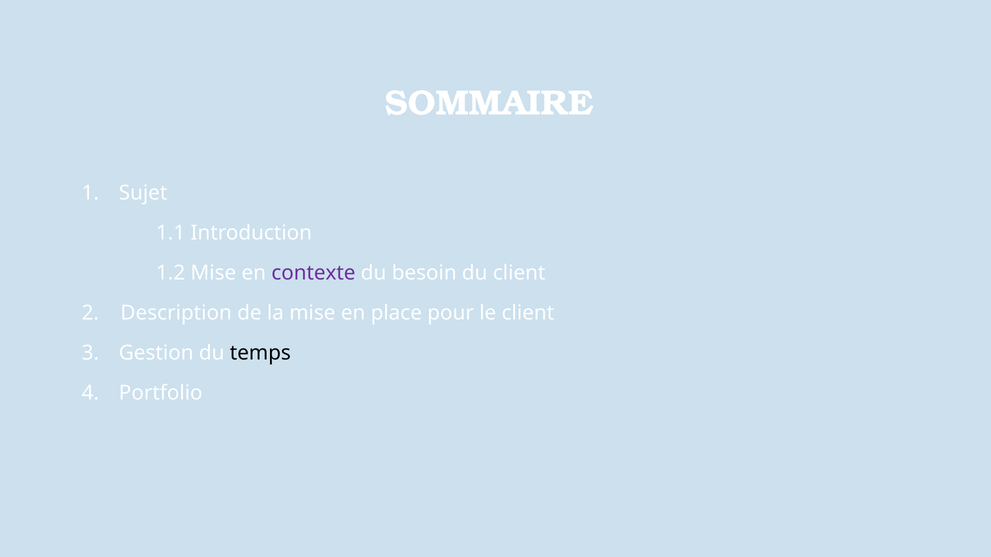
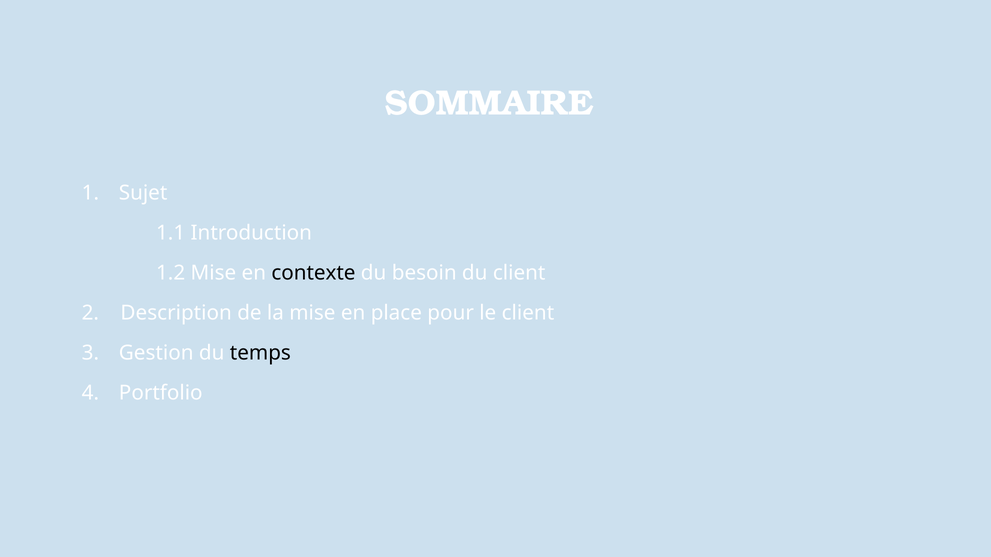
contexte colour: purple -> black
